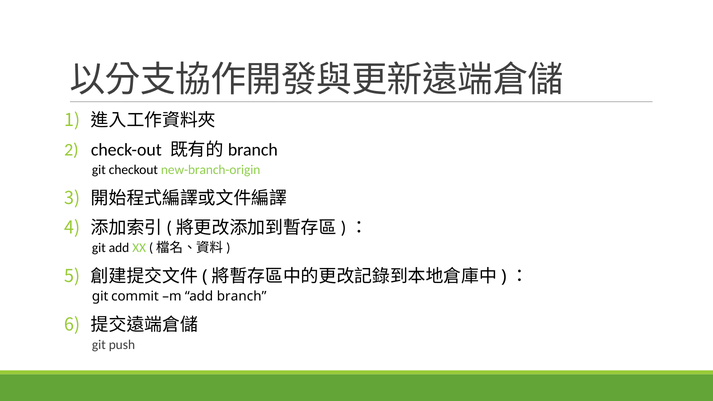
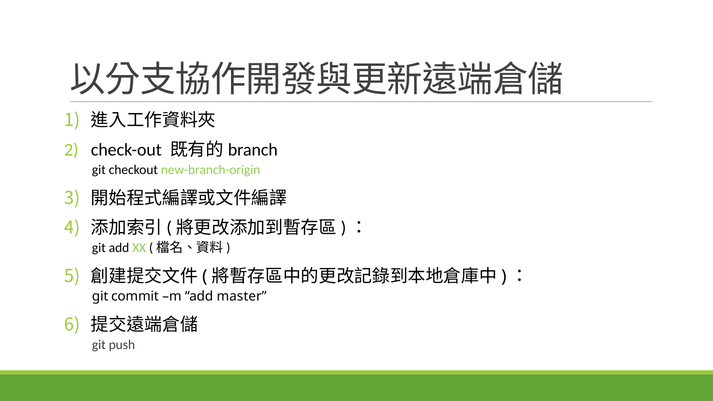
branch: branch -> master
